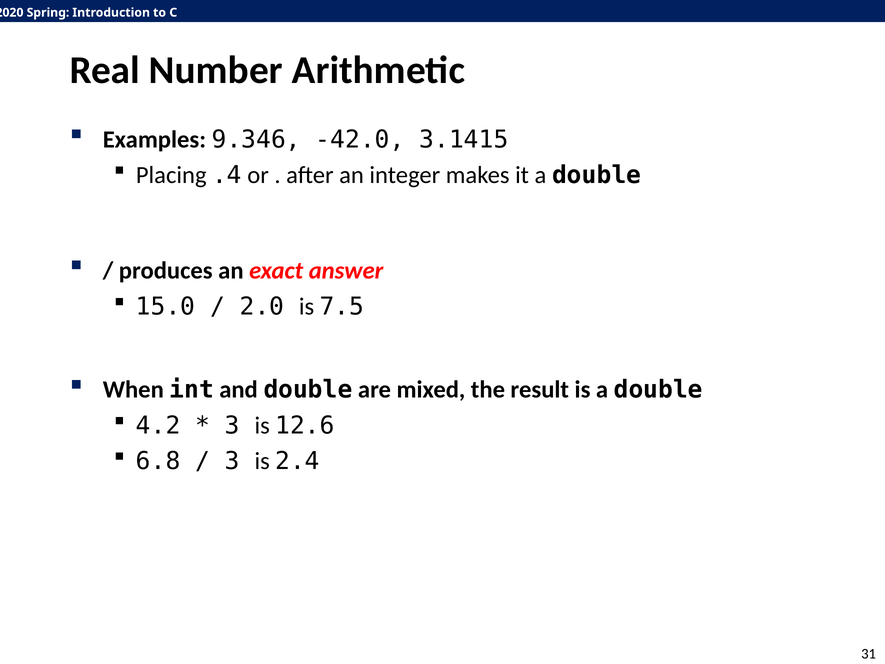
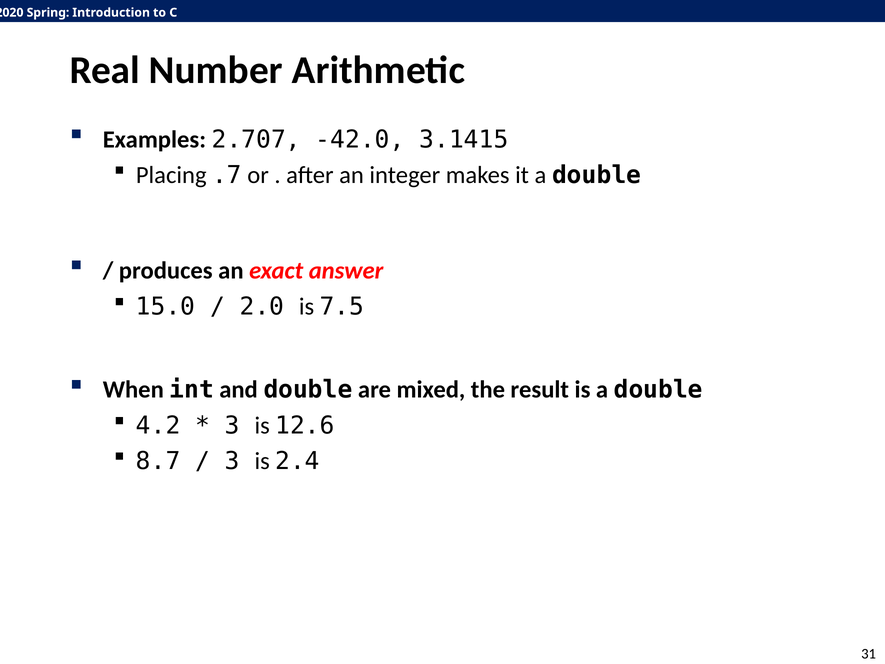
9.346: 9.346 -> 2.707
.4: .4 -> .7
6.8: 6.8 -> 8.7
